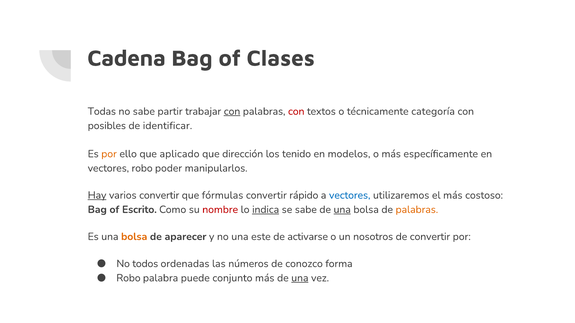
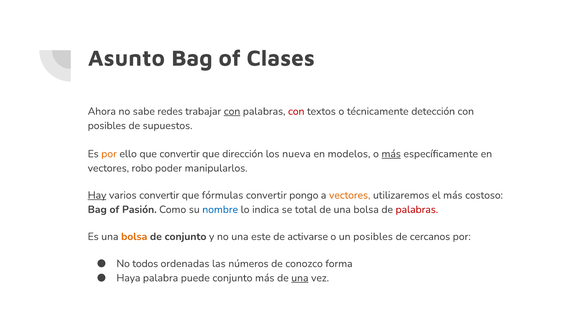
Cadena: Cadena -> Asunto
Todas: Todas -> Ahora
partir: partir -> redes
categoría: categoría -> detección
identificar: identificar -> supuestos
que aplicado: aplicado -> convertir
tenido: tenido -> nueva
más at (391, 154) underline: none -> present
rápido: rápido -> pongo
vectores at (350, 195) colour: blue -> orange
Escrito: Escrito -> Pasión
nombre colour: red -> blue
indica underline: present -> none
se sabe: sabe -> total
una at (342, 210) underline: present -> none
palabras at (417, 210) colour: orange -> red
de aparecer: aparecer -> conjunto
un nosotros: nosotros -> posibles
de convertir: convertir -> cercanos
Robo at (128, 278): Robo -> Haya
